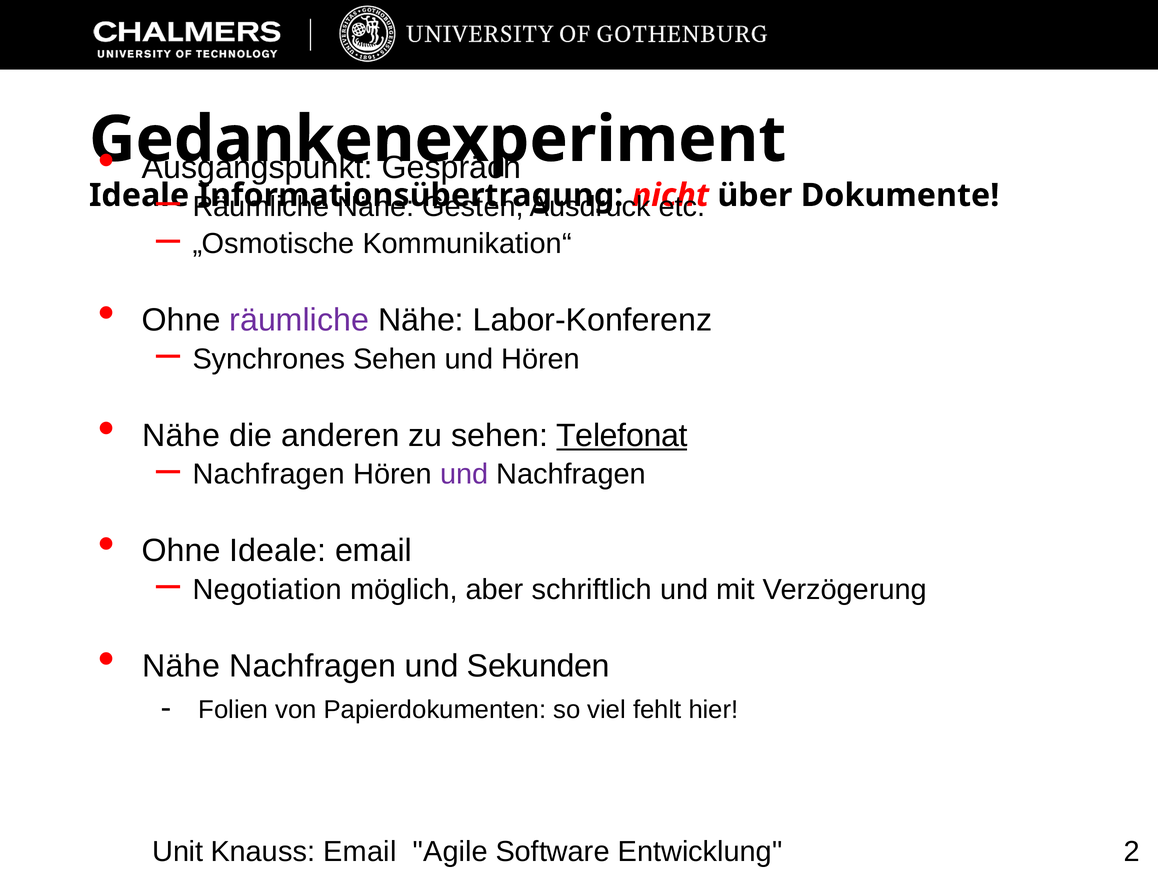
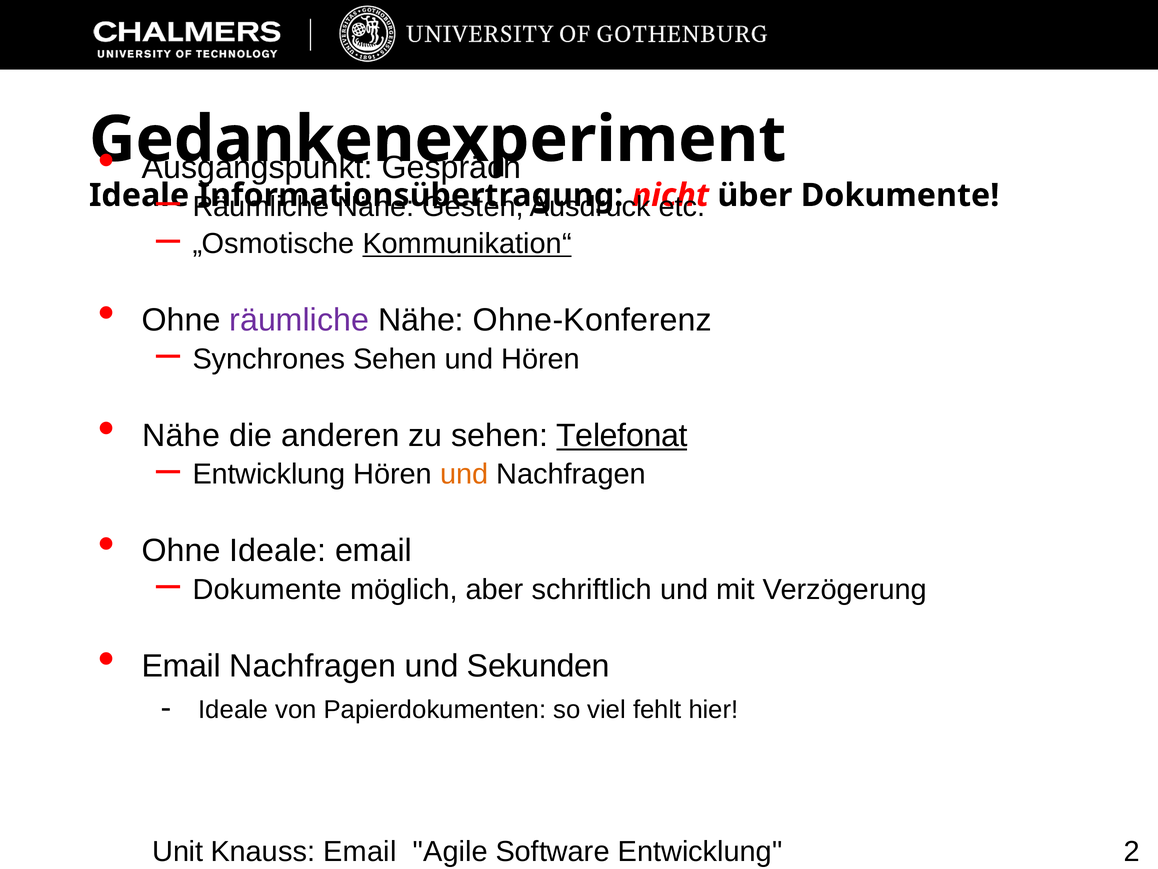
Kommunikation“ underline: none -> present
Labor-Konferenz: Labor-Konferenz -> Ohne-Konferenz
Nachfragen at (269, 474): Nachfragen -> Entwicklung
und at (464, 474) colour: purple -> orange
Negotiation at (267, 589): Negotiation -> Dokumente
Nähe at (181, 666): Nähe -> Email
Folien at (233, 709): Folien -> Ideale
